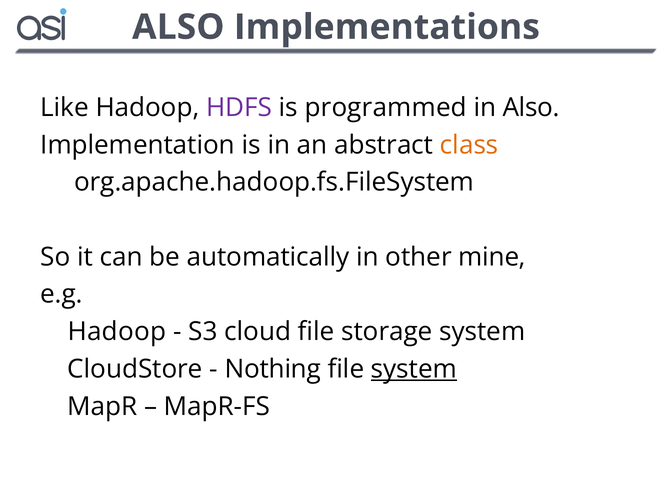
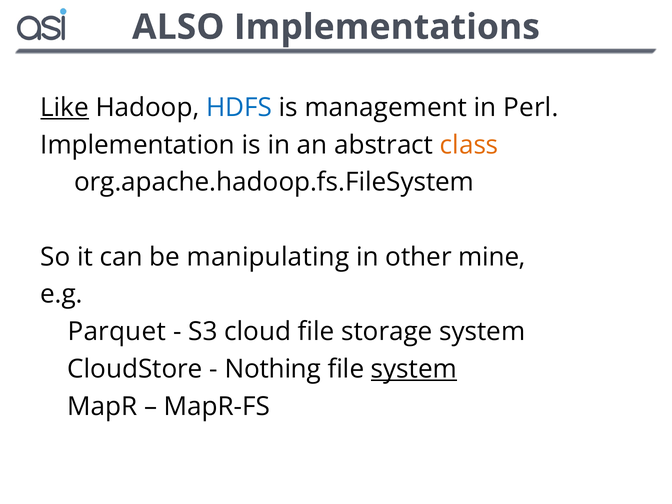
Like underline: none -> present
HDFS colour: purple -> blue
programmed: programmed -> management
in Also: Also -> Perl
automatically: automatically -> manipulating
Hadoop at (117, 332): Hadoop -> Parquet
